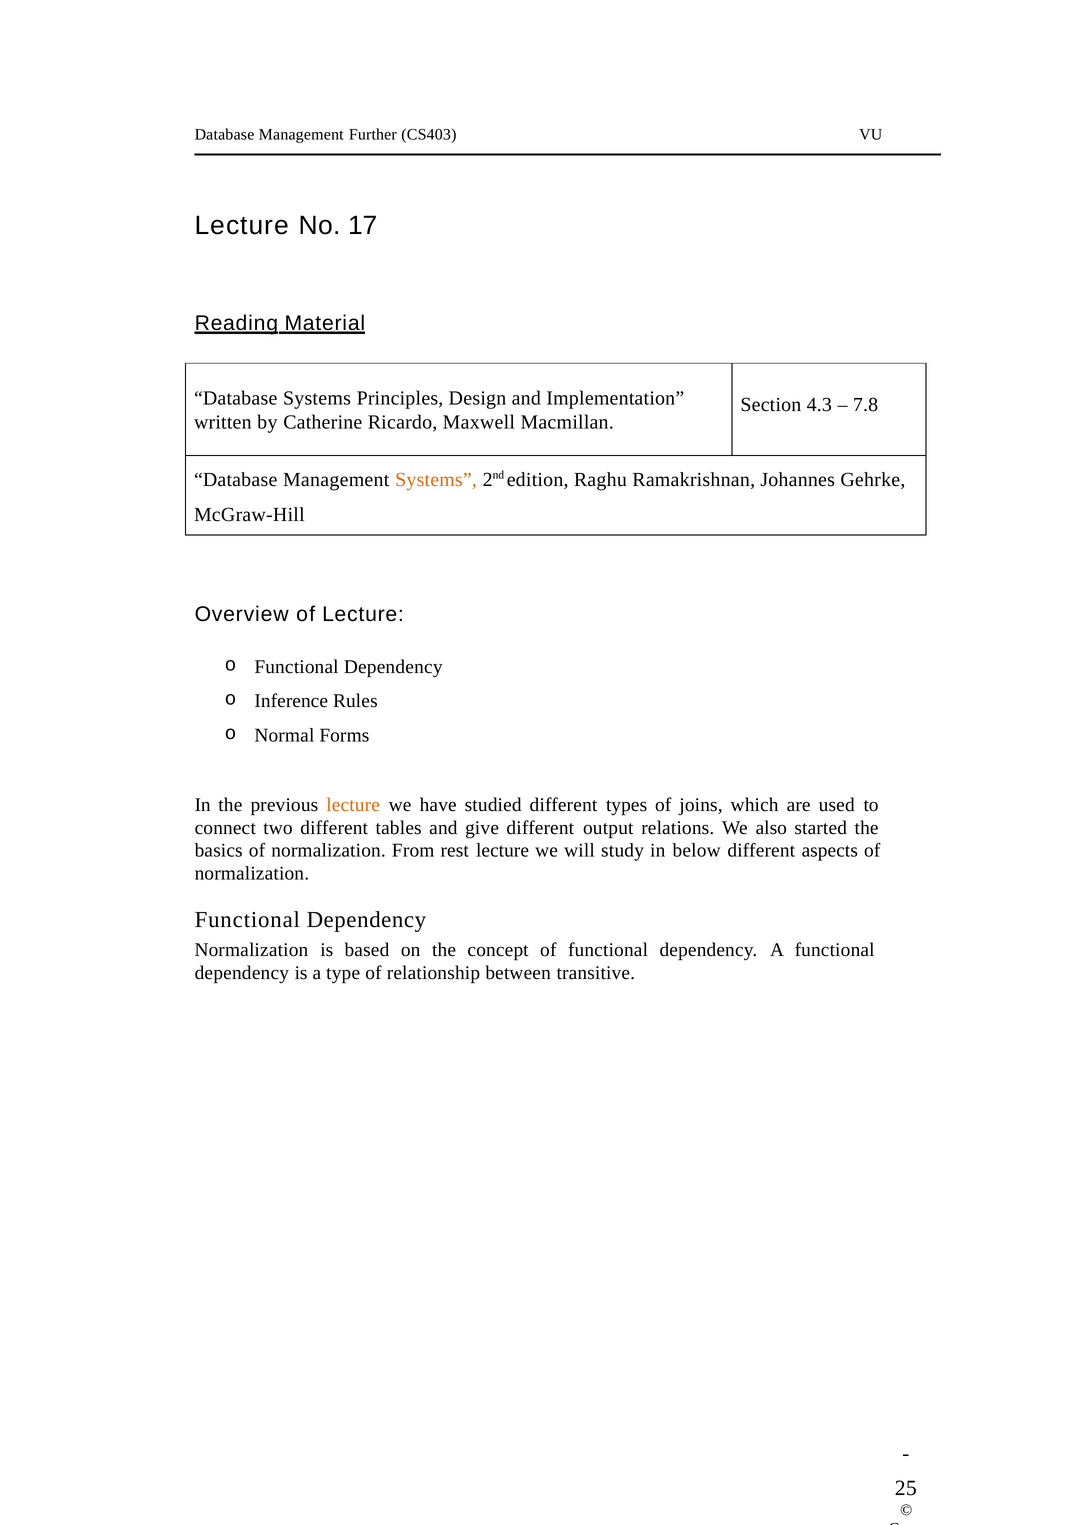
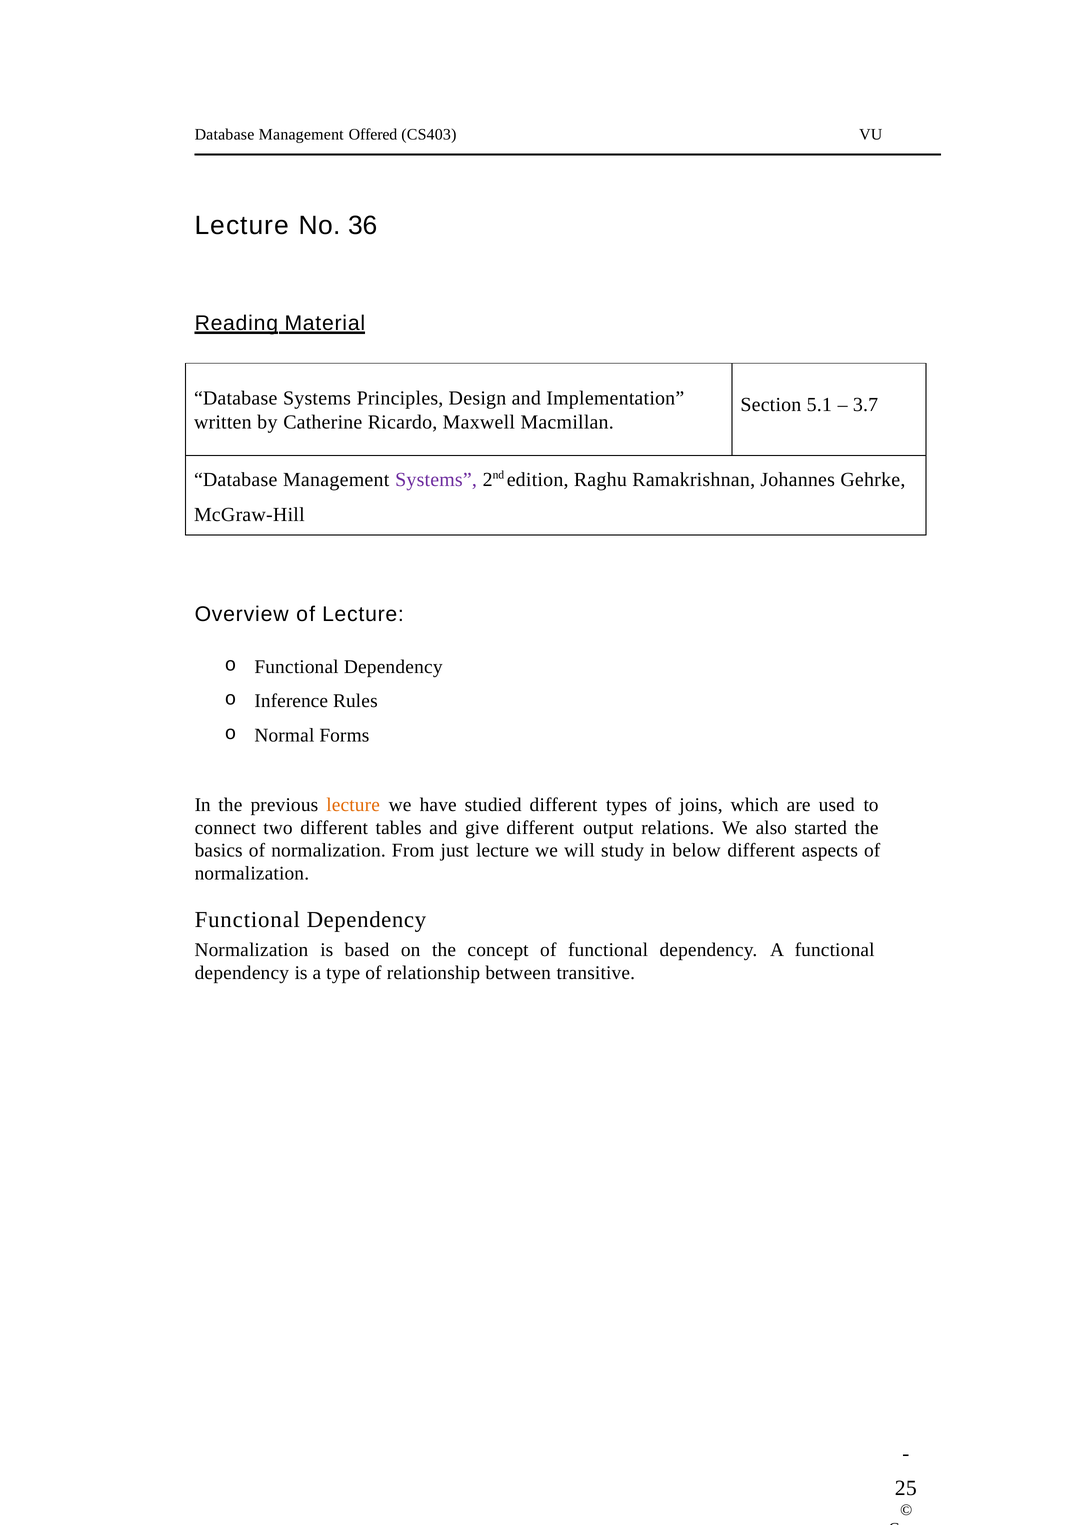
Further: Further -> Offered
17: 17 -> 36
4.3: 4.3 -> 5.1
7.8: 7.8 -> 3.7
Systems at (436, 480) colour: orange -> purple
rest: rest -> just
